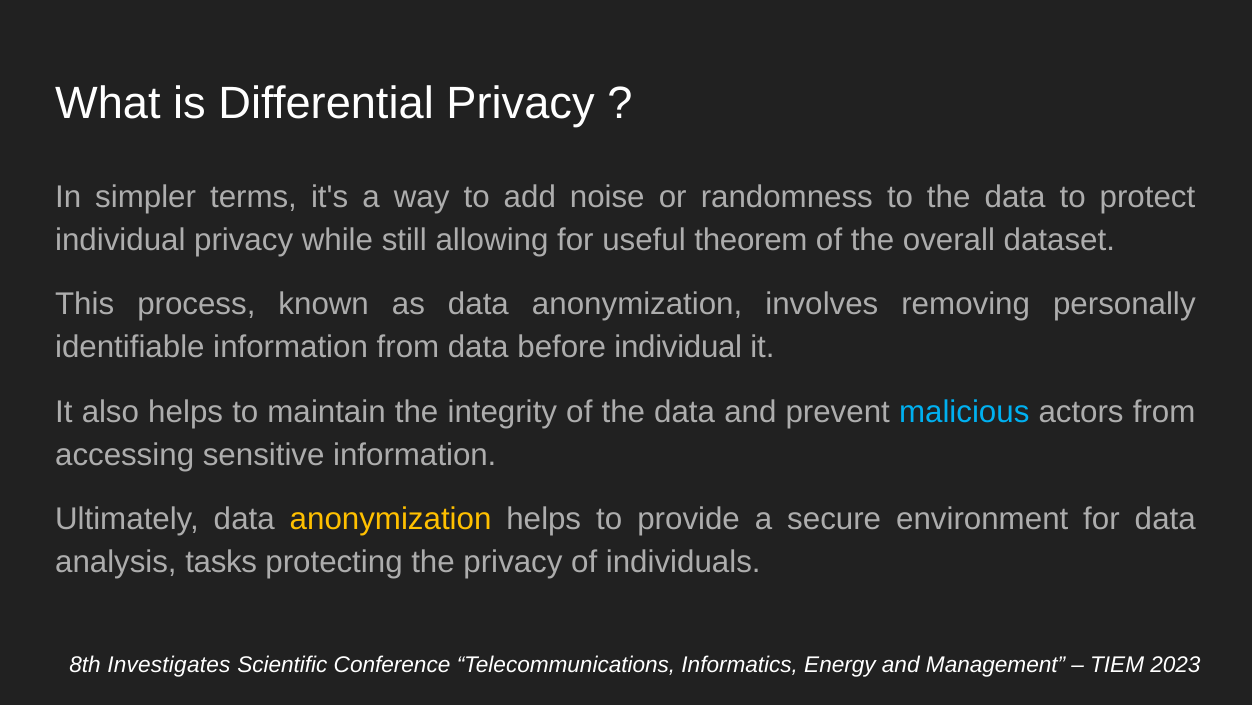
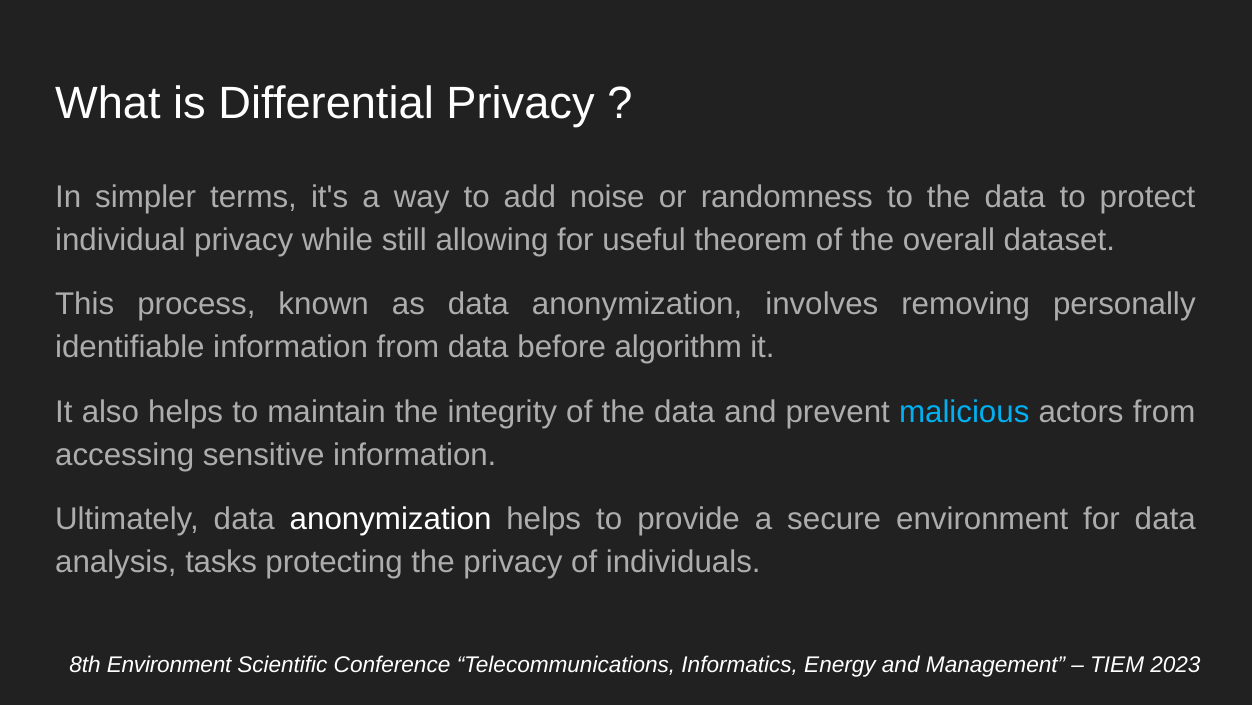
before individual: individual -> algorithm
anonymization at (391, 519) colour: yellow -> white
8th Investigates: Investigates -> Environment
